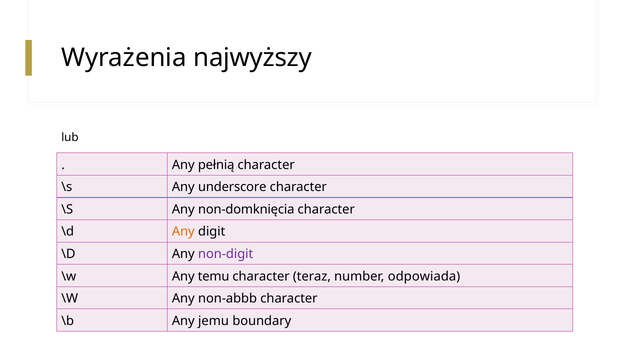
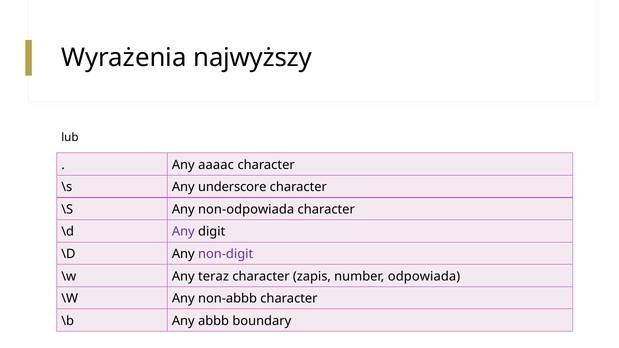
pełnią: pełnią -> aaaac
non-domknięcia: non-domknięcia -> non-odpowiada
Any at (183, 232) colour: orange -> purple
temu: temu -> teraz
teraz: teraz -> zapis
jemu: jemu -> abbb
